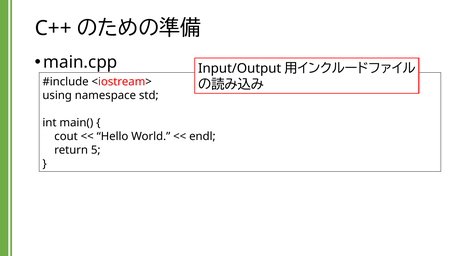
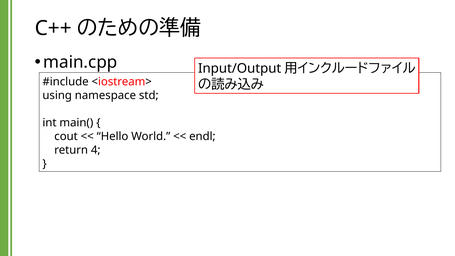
5: 5 -> 4
